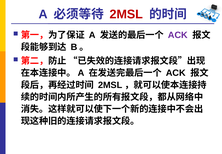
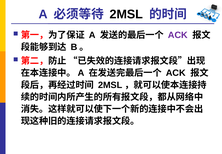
2MSL at (126, 14) colour: red -> black
